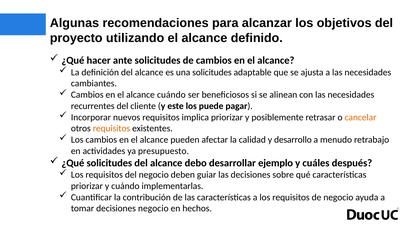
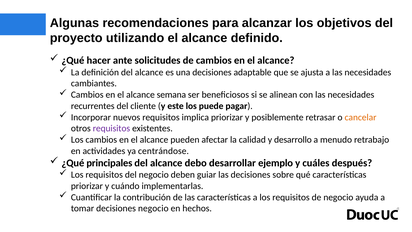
una solicitudes: solicitudes -> decisiones
alcance cuándo: cuándo -> semana
requisitos at (111, 128) colour: orange -> purple
presupuesto: presupuesto -> centrándose
¿Qué solicitudes: solicitudes -> principales
